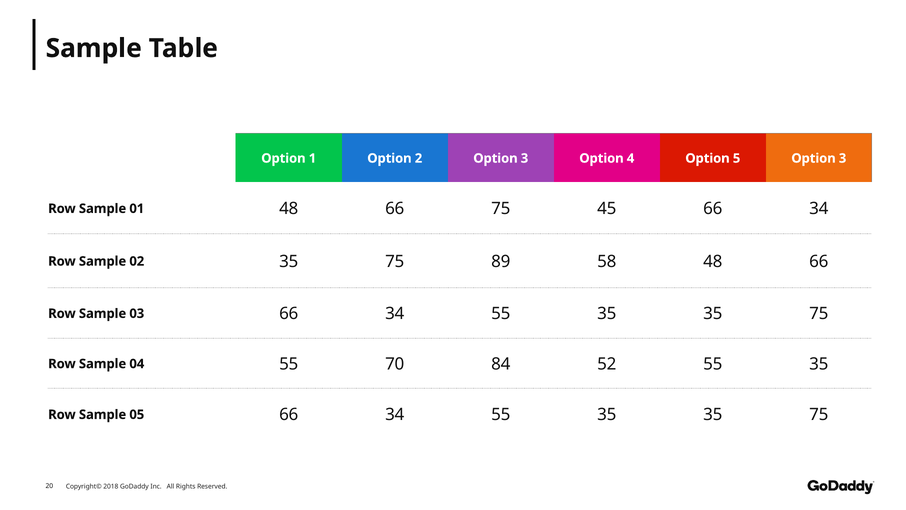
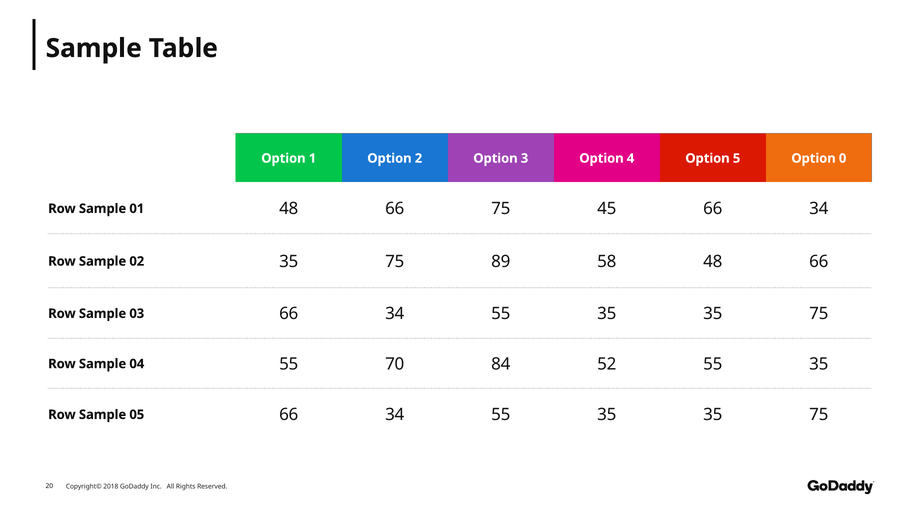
5 Option 3: 3 -> 0
